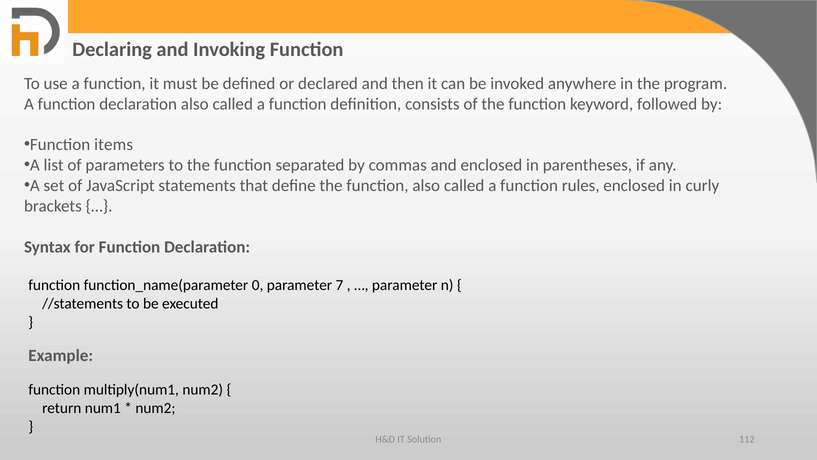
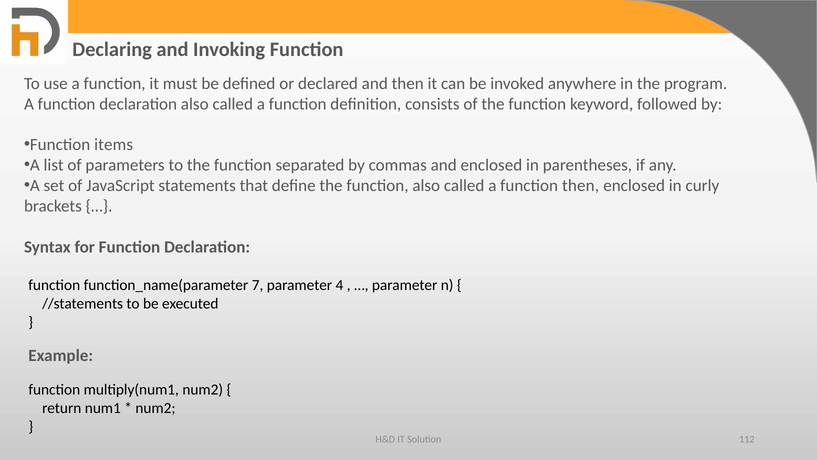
function rules: rules -> then
0: 0 -> 7
7: 7 -> 4
